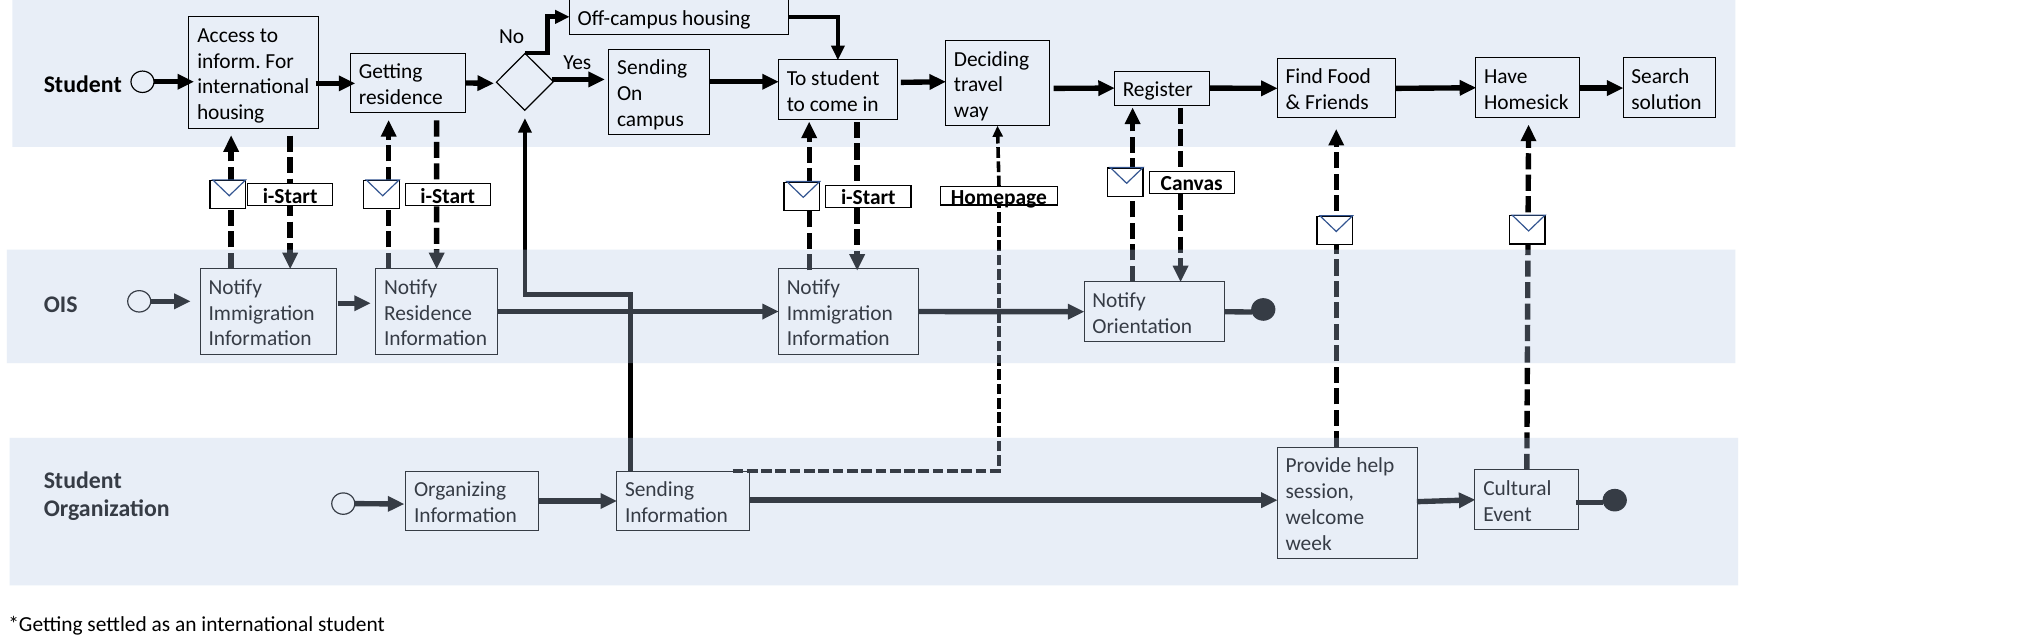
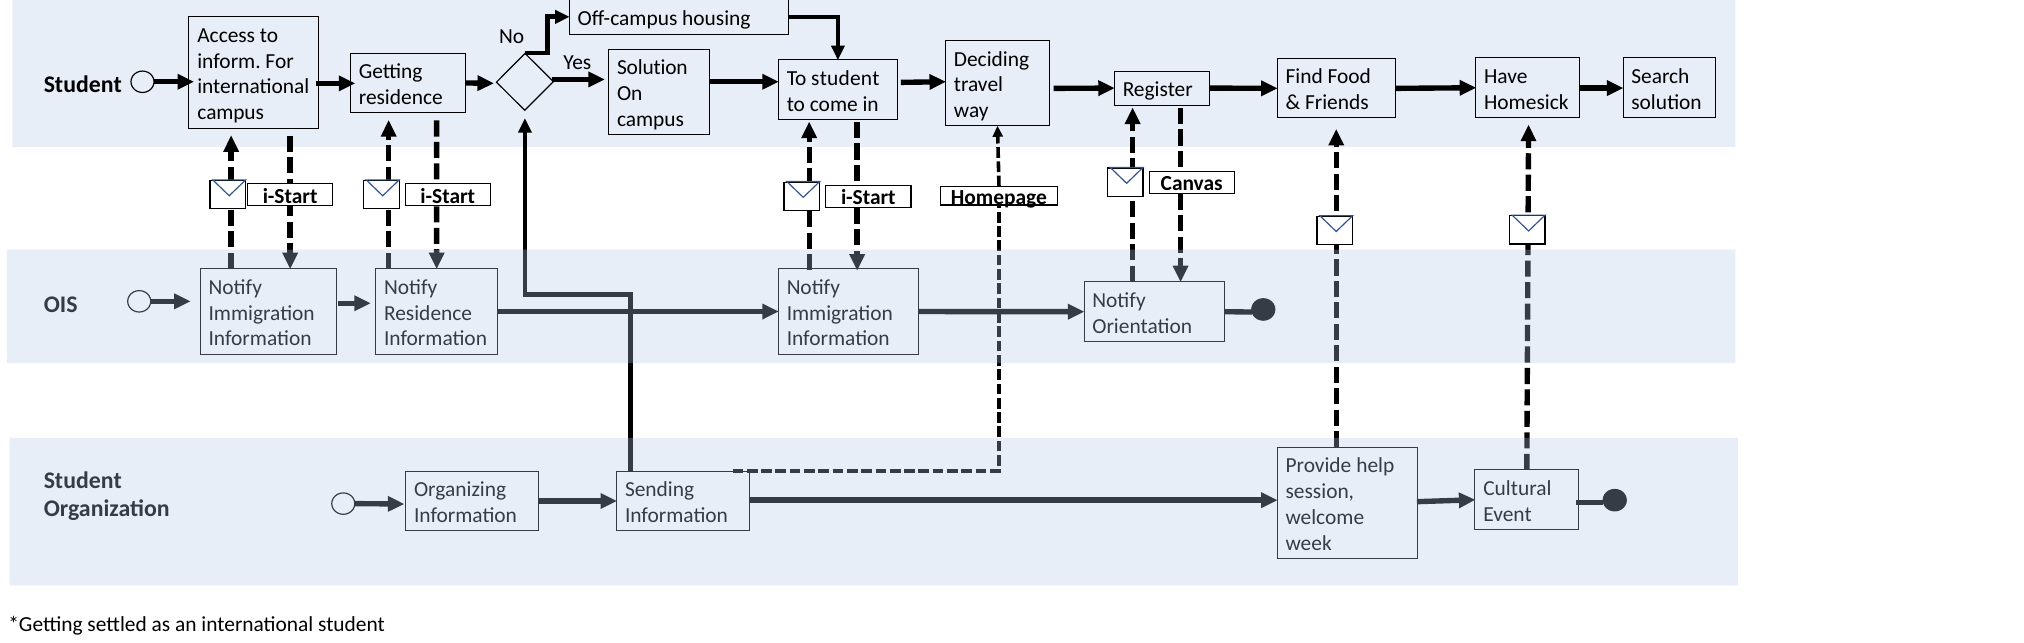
Sending at (652, 68): Sending -> Solution
housing at (231, 112): housing -> campus
